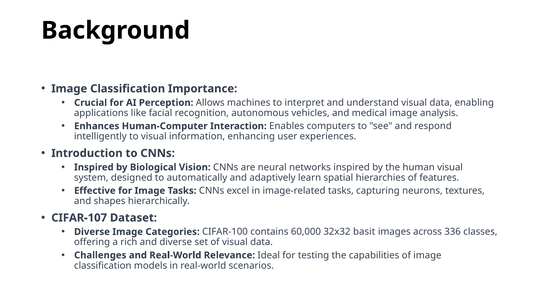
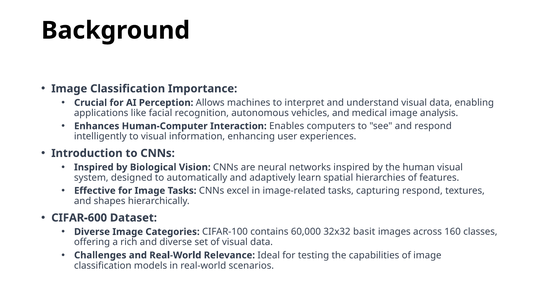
capturing neurons: neurons -> respond
CIFAR-107: CIFAR-107 -> CIFAR-600
336: 336 -> 160
